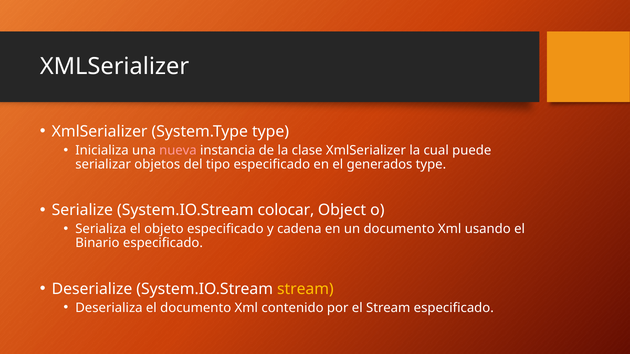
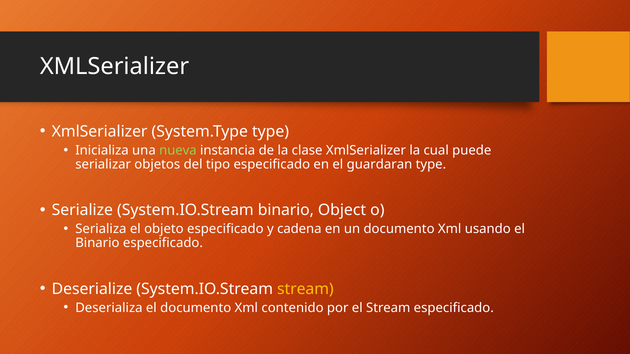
nueva colour: pink -> light green
generados: generados -> guardaran
System.IO.Stream colocar: colocar -> binario
